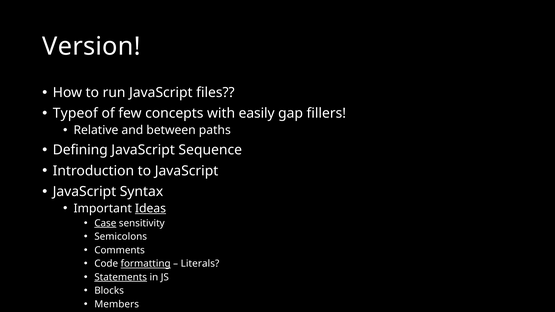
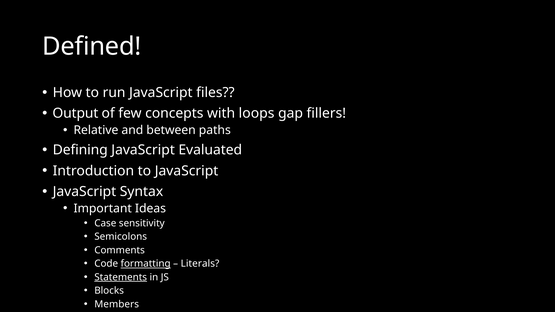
Version: Version -> Defined
Typeof: Typeof -> Output
easily: easily -> loops
Sequence: Sequence -> Evaluated
Ideas underline: present -> none
Case underline: present -> none
